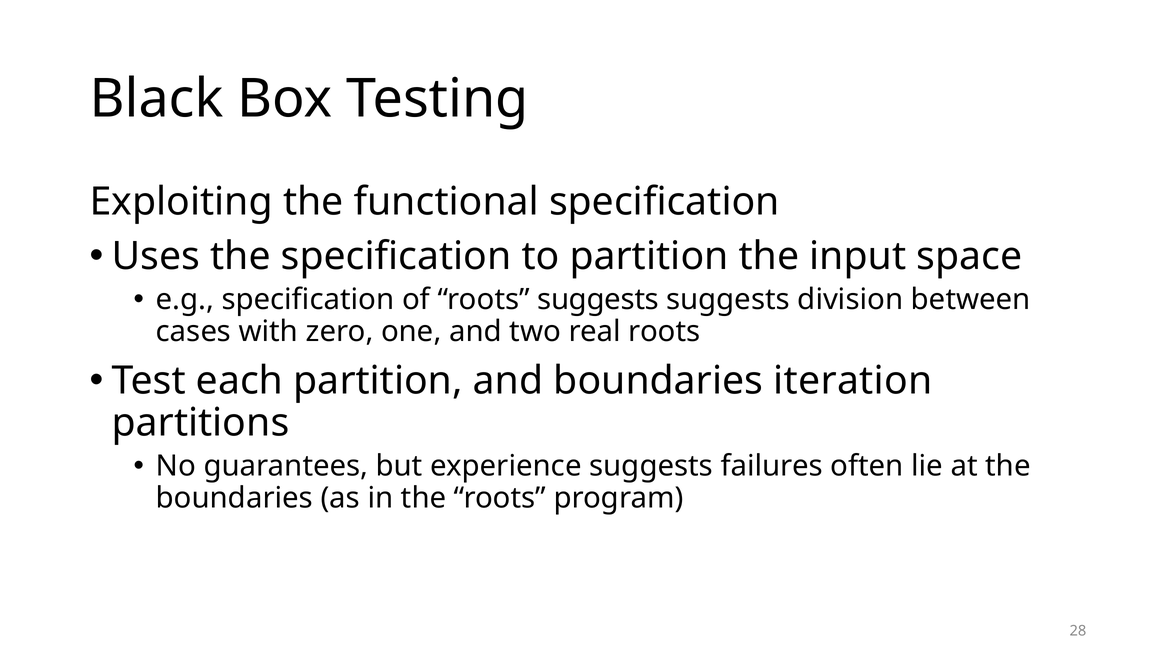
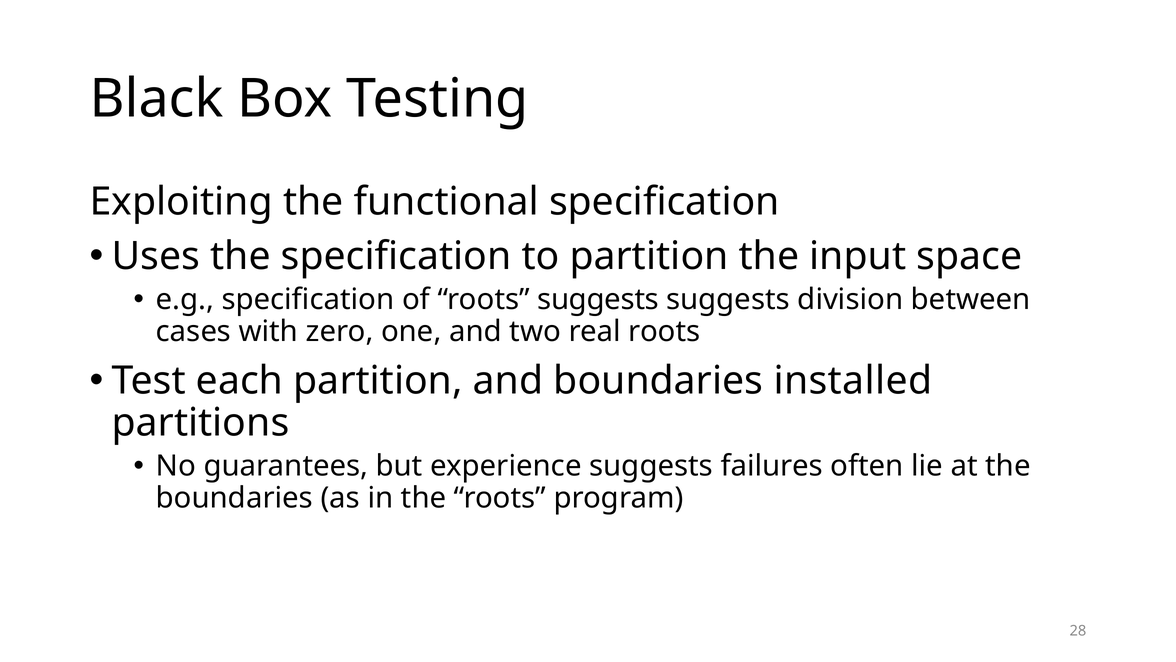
iteration: iteration -> installed
